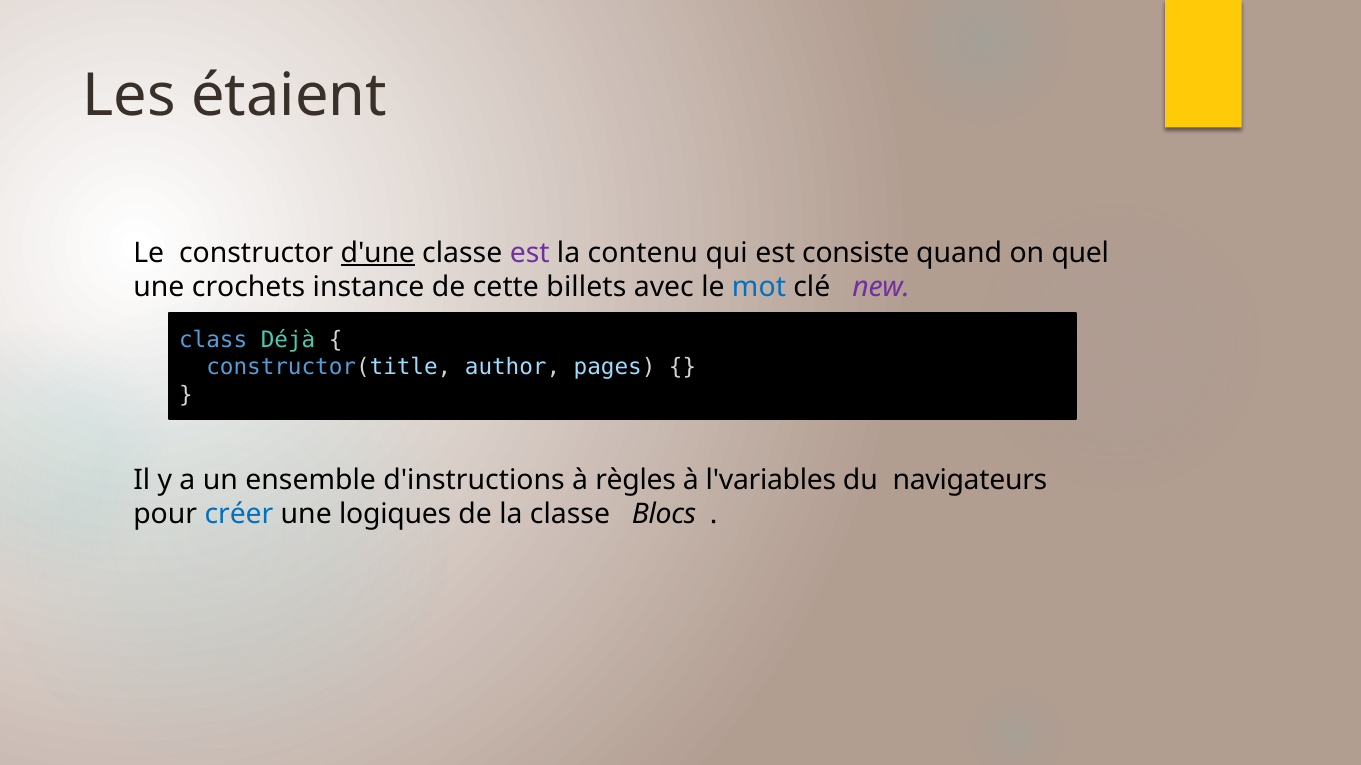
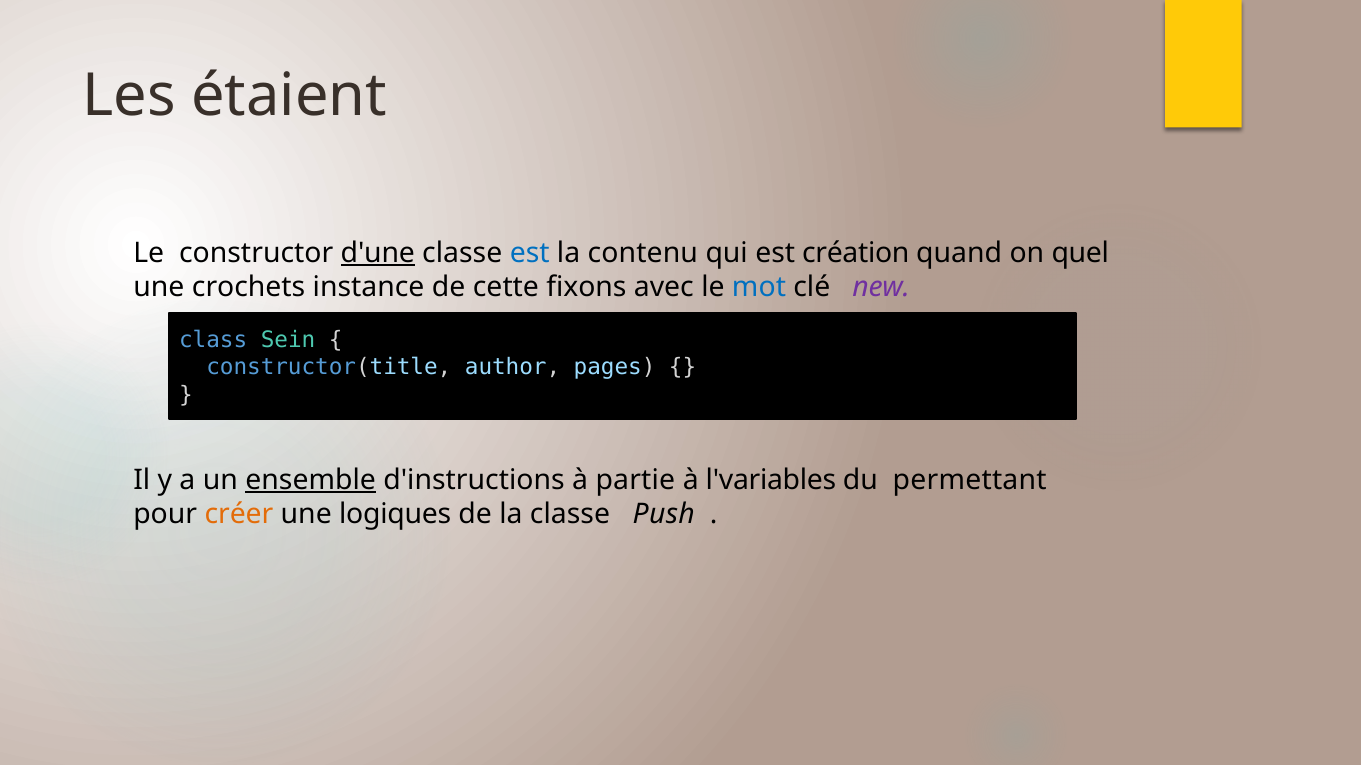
est at (530, 253) colour: purple -> blue
consiste: consiste -> création
billets: billets -> fixons
Déjà: Déjà -> Sein
ensemble underline: none -> present
règles: règles -> partie
navigateurs: navigateurs -> permettant
créer colour: blue -> orange
Blocs: Blocs -> Push
